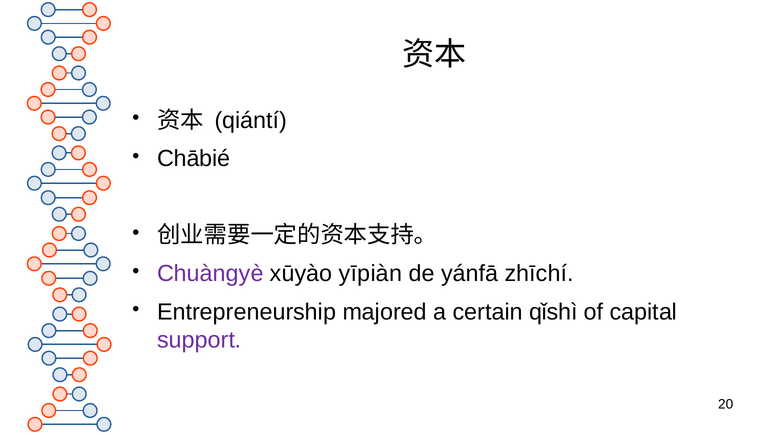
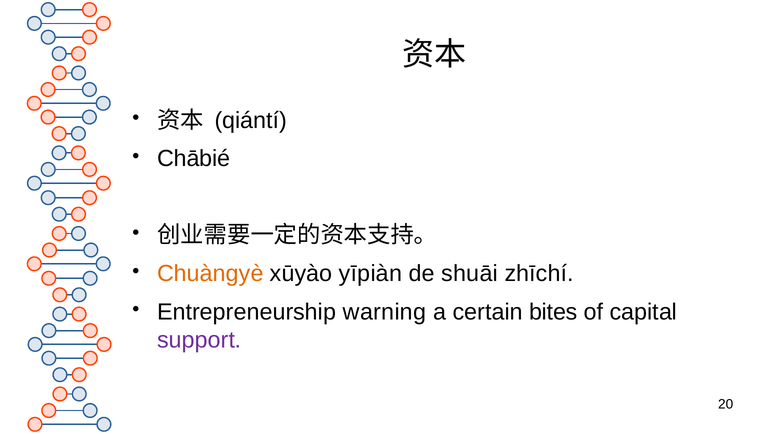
Chuàngyè colour: purple -> orange
yánfā: yánfā -> shuāi
majored: majored -> warning
qǐshì: qǐshì -> bites
